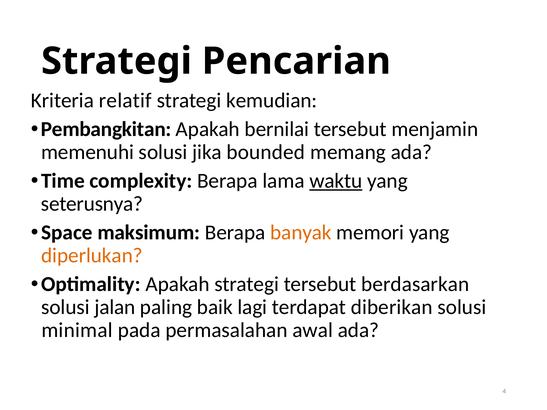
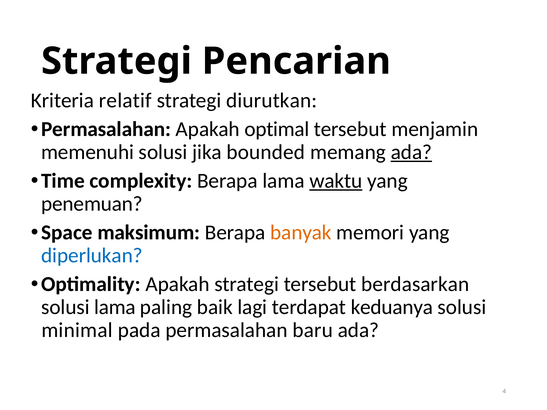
kemudian: kemudian -> diurutkan
Pembangkitan at (106, 129): Pembangkitan -> Permasalahan
bernilai: bernilai -> optimal
ada at (411, 152) underline: none -> present
seterusnya: seterusnya -> penemuan
diperlukan colour: orange -> blue
solusi jalan: jalan -> lama
diberikan: diberikan -> keduanya
awal: awal -> baru
